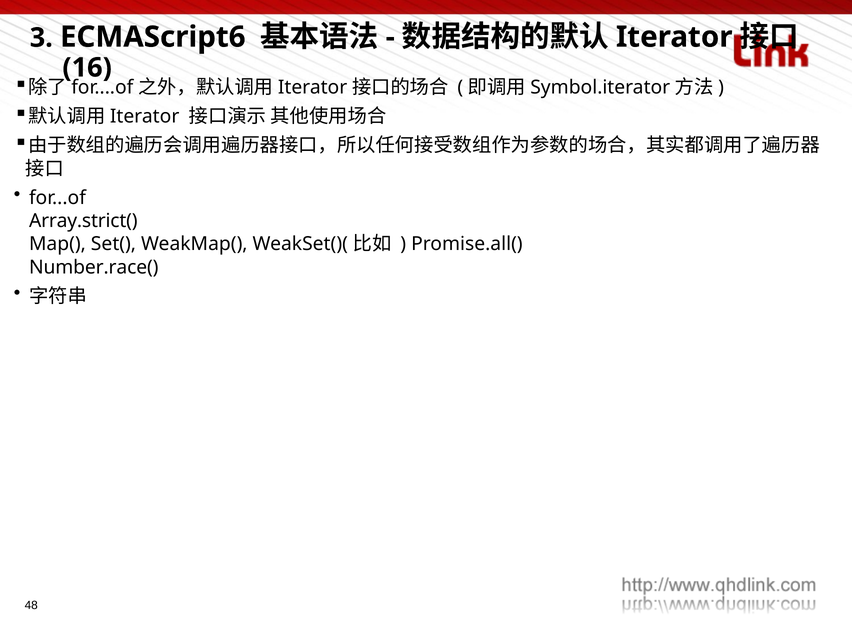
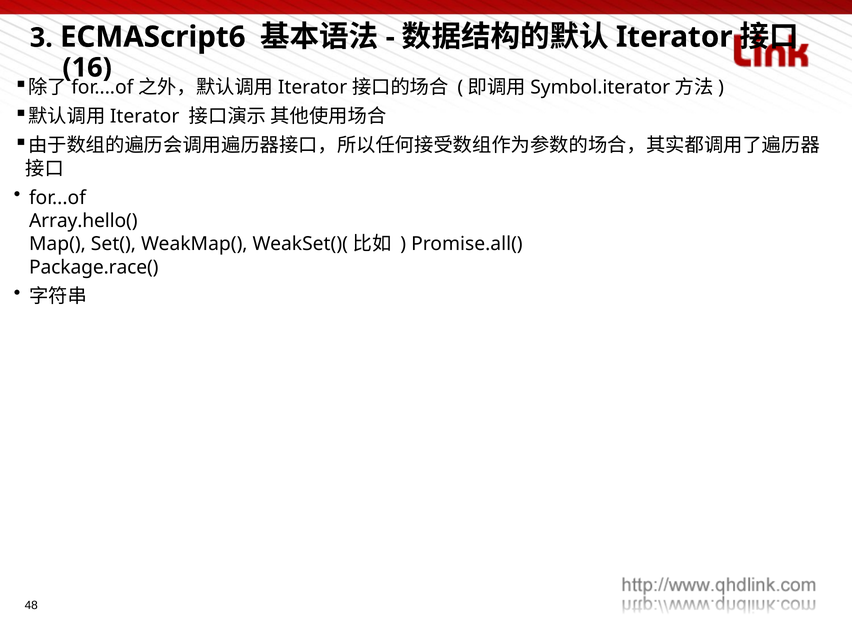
Array.strict(: Array.strict( -> Array.hello(
Number.race(: Number.race( -> Package.race(
